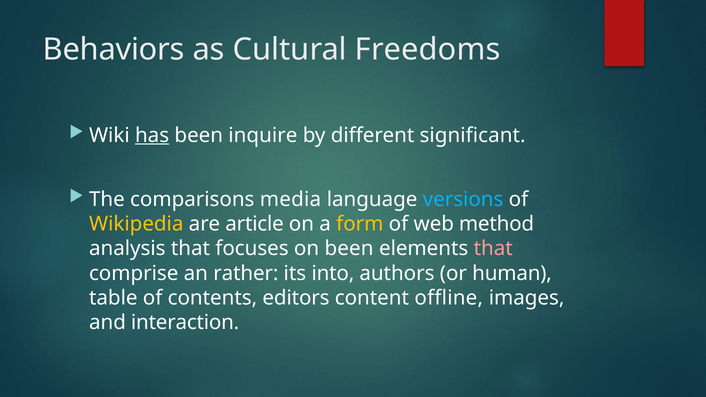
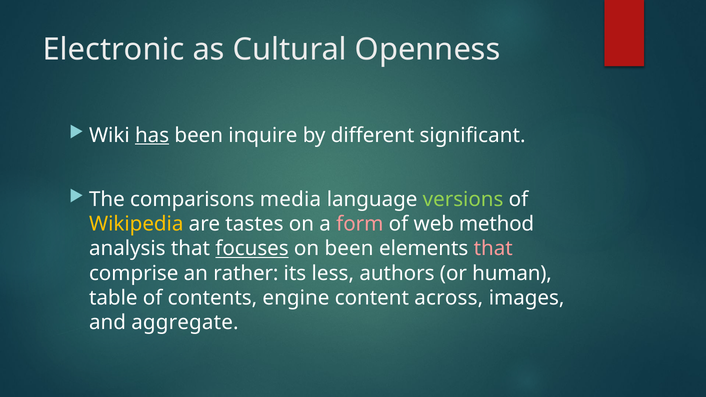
Behaviors: Behaviors -> Electronic
Freedoms: Freedoms -> Openness
versions colour: light blue -> light green
article: article -> tastes
form colour: yellow -> pink
focuses underline: none -> present
into: into -> less
editors: editors -> engine
offline: offline -> across
interaction: interaction -> aggregate
